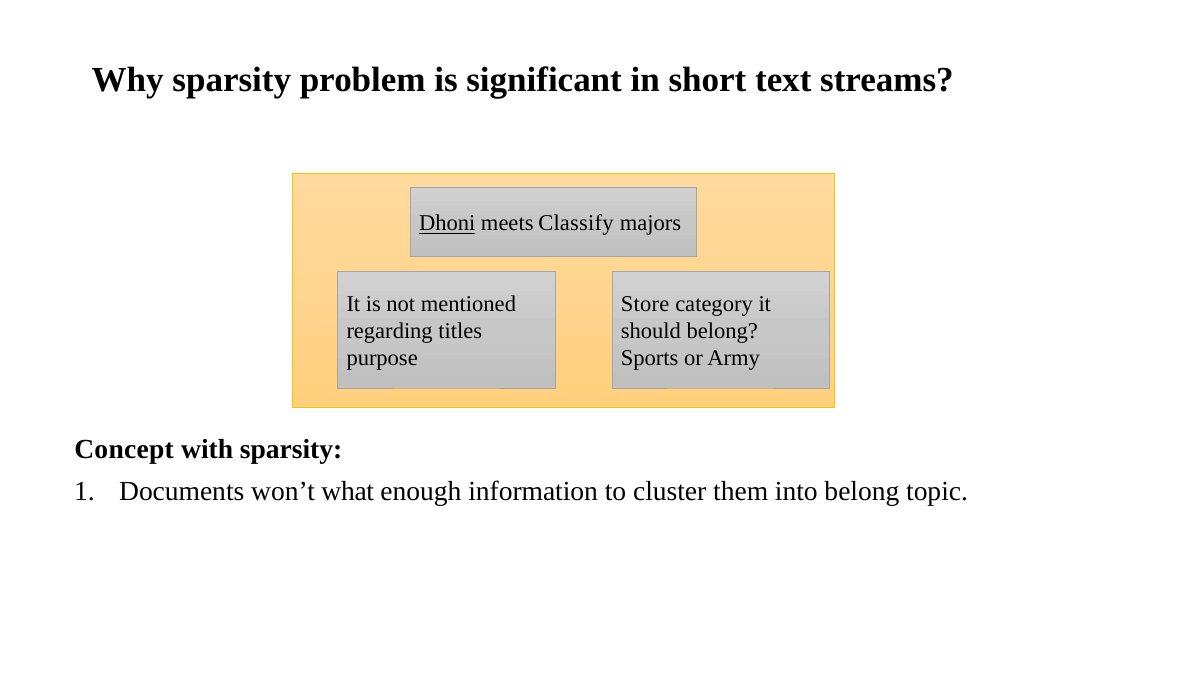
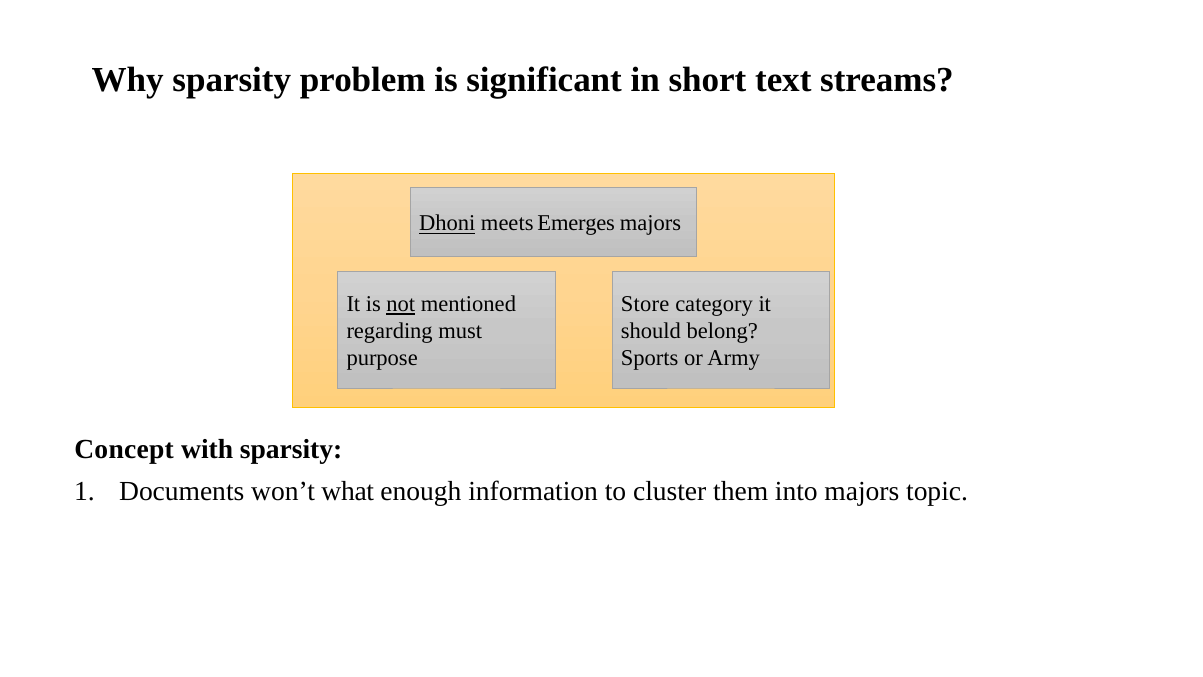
Classify: Classify -> Emerges
not underline: none -> present
titles: titles -> must
into belong: belong -> majors
